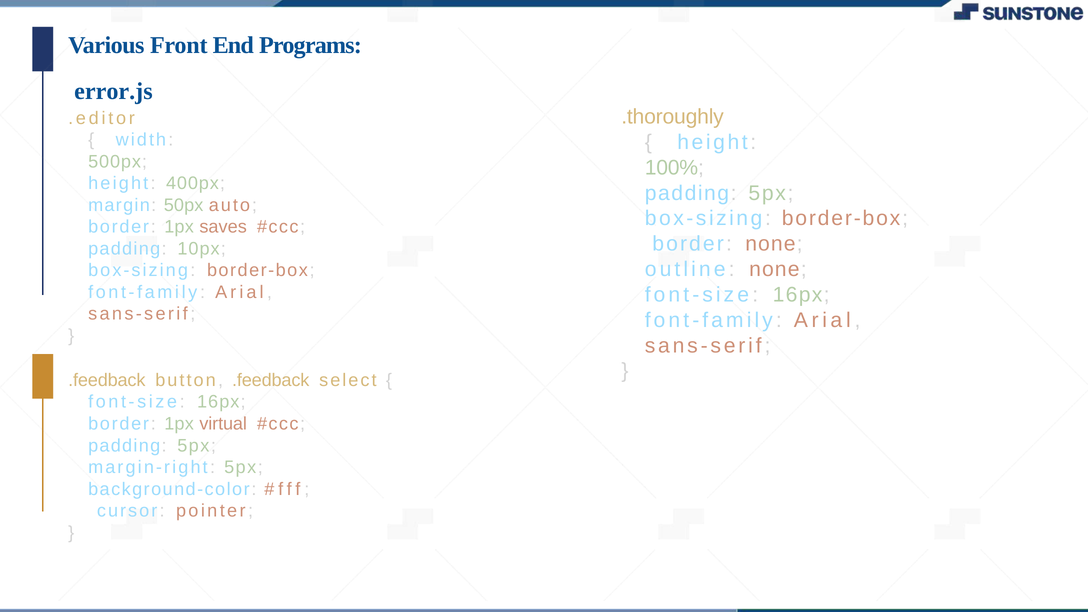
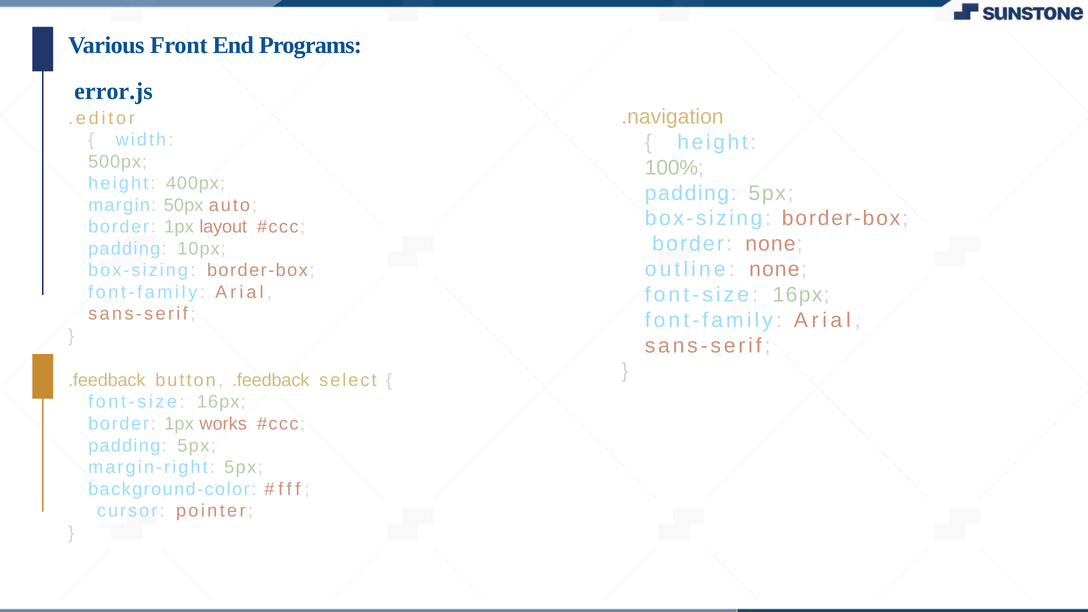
.thoroughly: .thoroughly -> .navigation
saves: saves -> layout
virtual: virtual -> works
